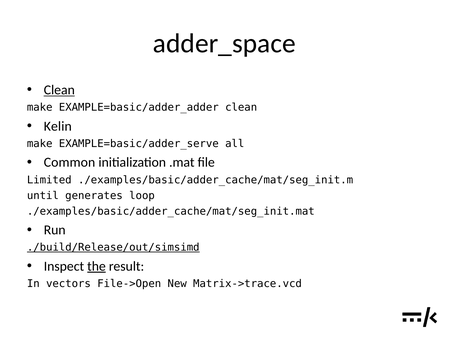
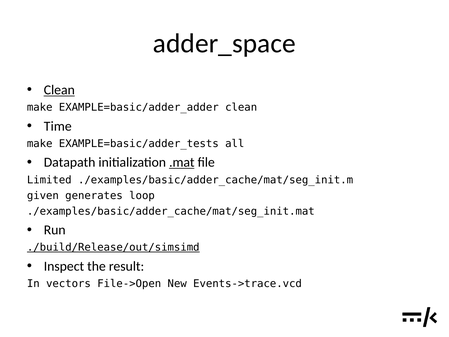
Kelin: Kelin -> Time
EXAMPLE=basic/adder_serve: EXAMPLE=basic/adder_serve -> EXAMPLE=basic/adder_tests
Common: Common -> Datapath
.mat underline: none -> present
until: until -> given
the underline: present -> none
Matrix->trace.vcd: Matrix->trace.vcd -> Events->trace.vcd
